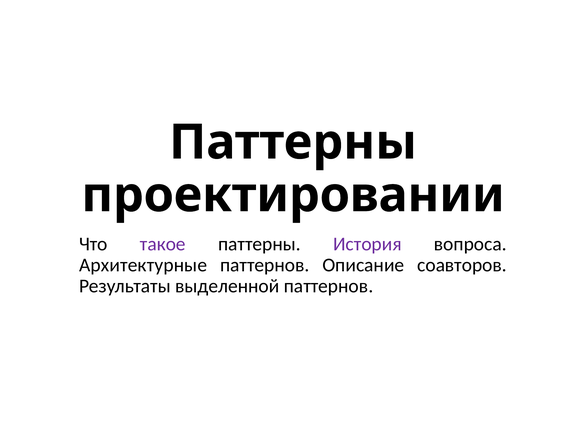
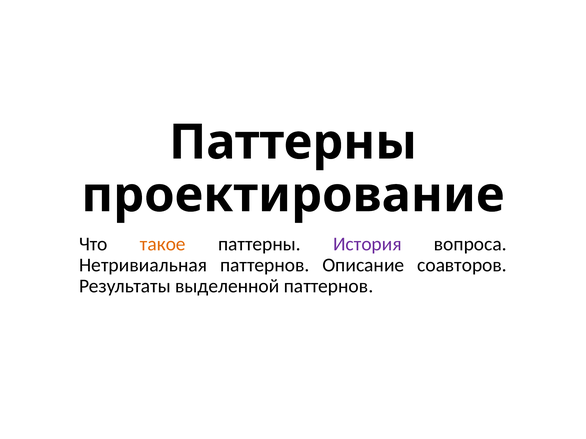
проектировании: проектировании -> проектирование
такое colour: purple -> orange
Архитектурные: Архитектурные -> Нетривиальная
